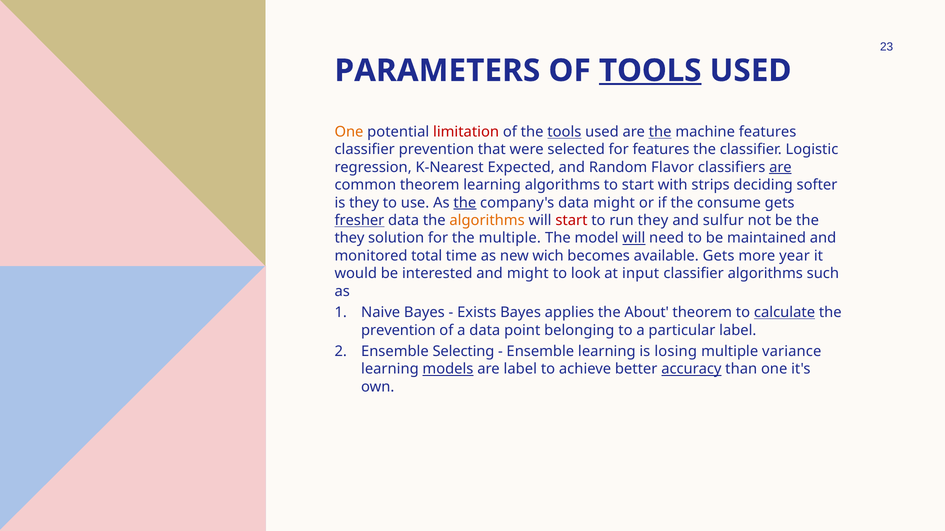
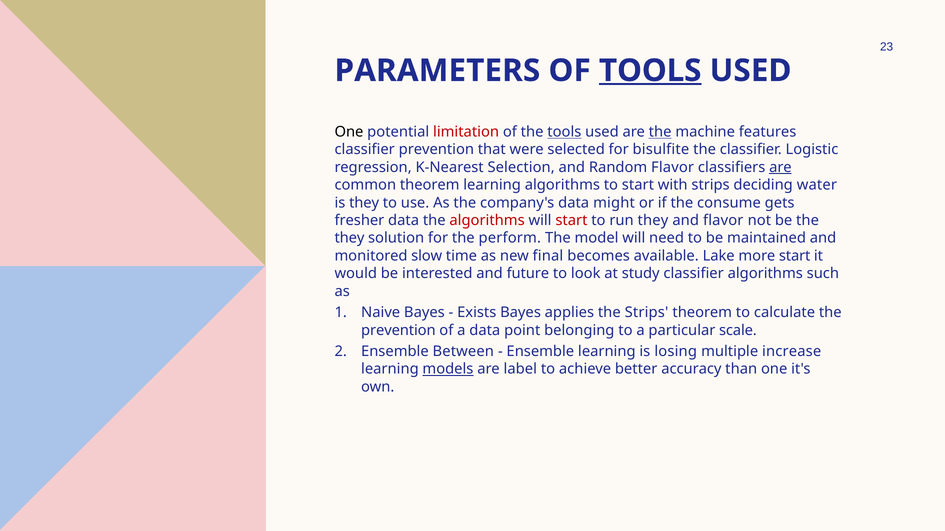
One at (349, 132) colour: orange -> black
for features: features -> bisulfite
Expected: Expected -> Selection
softer: softer -> water
the at (465, 203) underline: present -> none
fresher underline: present -> none
algorithms at (487, 221) colour: orange -> red
and sulfur: sulfur -> flavor
the multiple: multiple -> perform
will at (634, 238) underline: present -> none
total: total -> slow
wich: wich -> final
available Gets: Gets -> Lake
more year: year -> start
and might: might -> future
input: input -> study
the About: About -> Strips
calculate underline: present -> none
particular label: label -> scale
Selecting: Selecting -> Between
variance: variance -> increase
accuracy underline: present -> none
